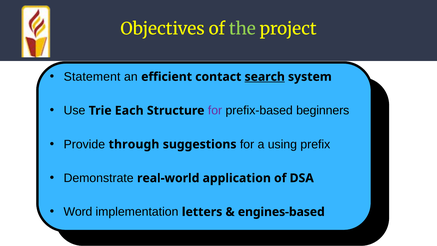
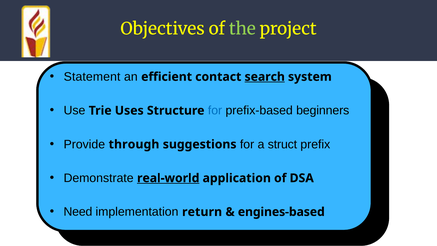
Each: Each -> Uses
for at (215, 110) colour: purple -> blue
using: using -> struct
real-world underline: none -> present
Word: Word -> Need
letters: letters -> return
